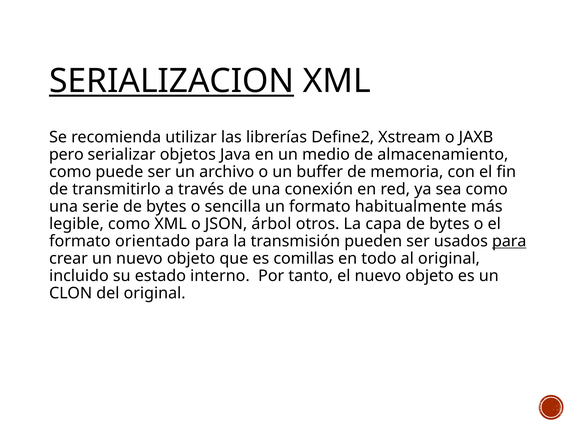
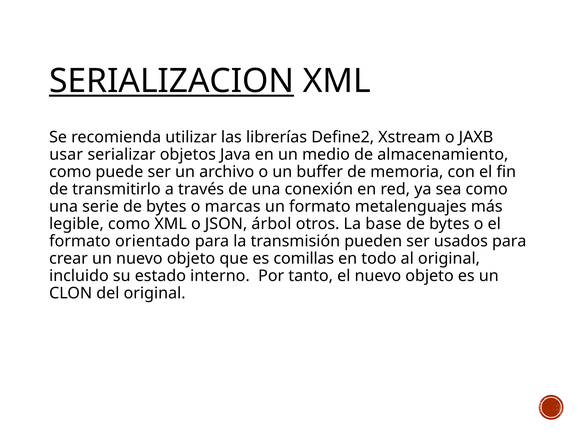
pero: pero -> usar
sencilla: sencilla -> marcas
habitualmente: habitualmente -> metalenguajes
capa: capa -> base
para at (509, 241) underline: present -> none
